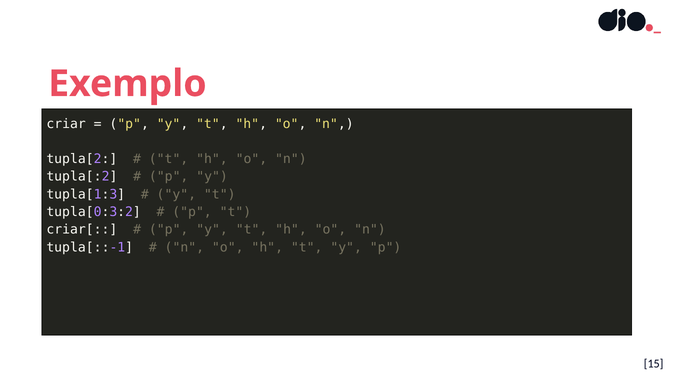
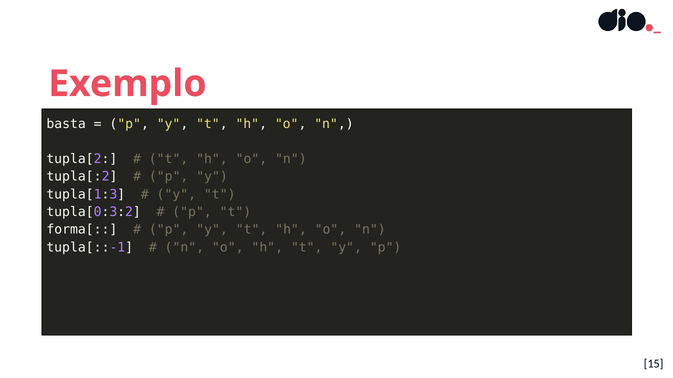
criar: criar -> basta
criar[: criar[ -> forma[
